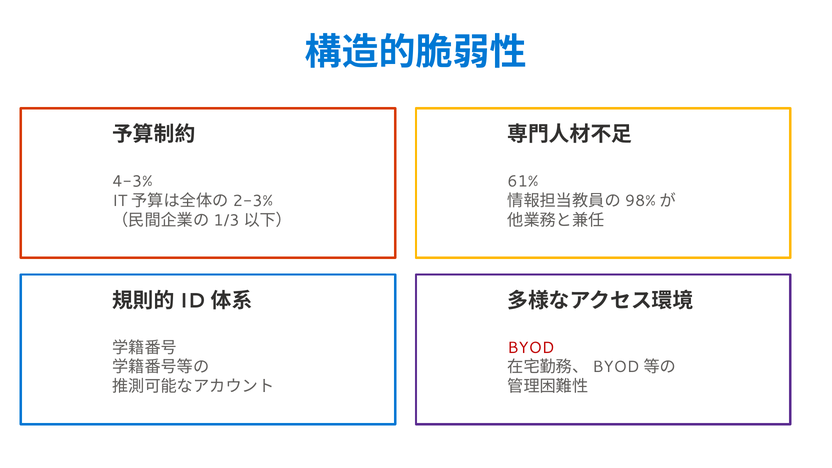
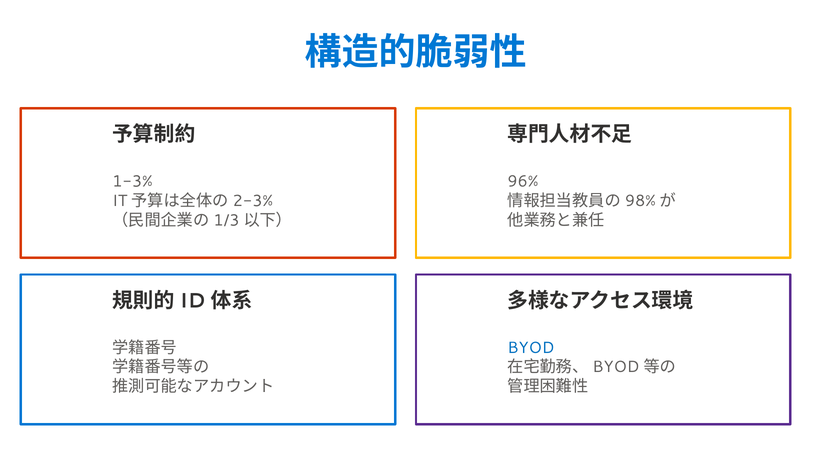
4-3%: 4-3% -> 1-3%
61%: 61% -> 96%
BYOD colour: red -> blue
